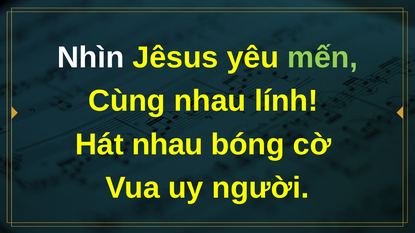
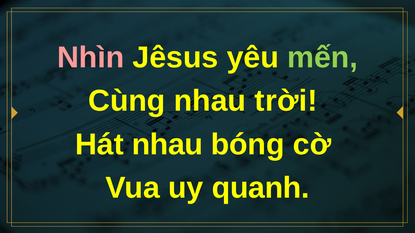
Nhìn colour: white -> pink
lính: lính -> trời
người: người -> quanh
